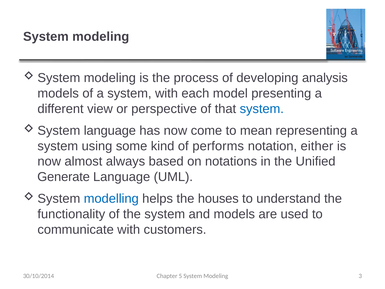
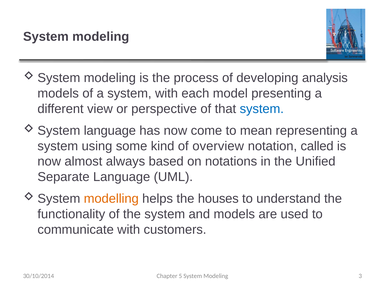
performs: performs -> overview
either: either -> called
Generate: Generate -> Separate
modelling colour: blue -> orange
